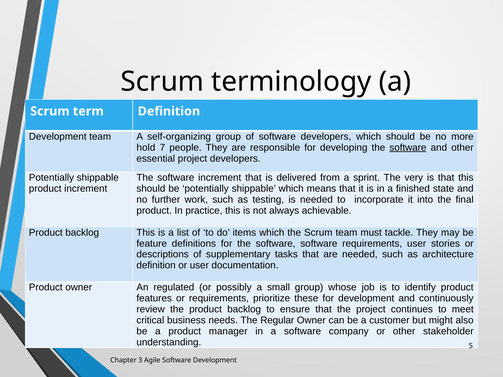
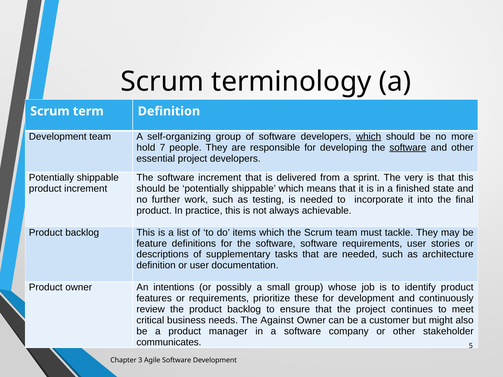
which at (369, 137) underline: none -> present
regulated: regulated -> intentions
Regular: Regular -> Against
understanding: understanding -> communicates
